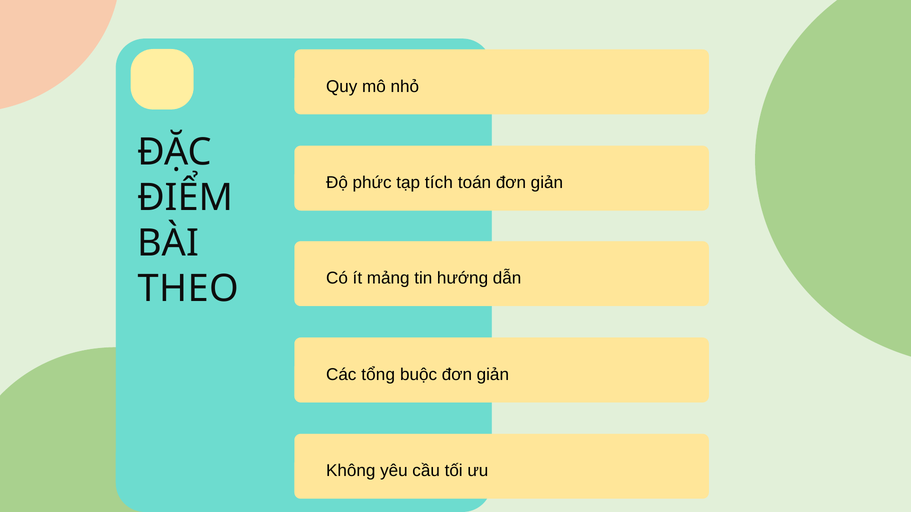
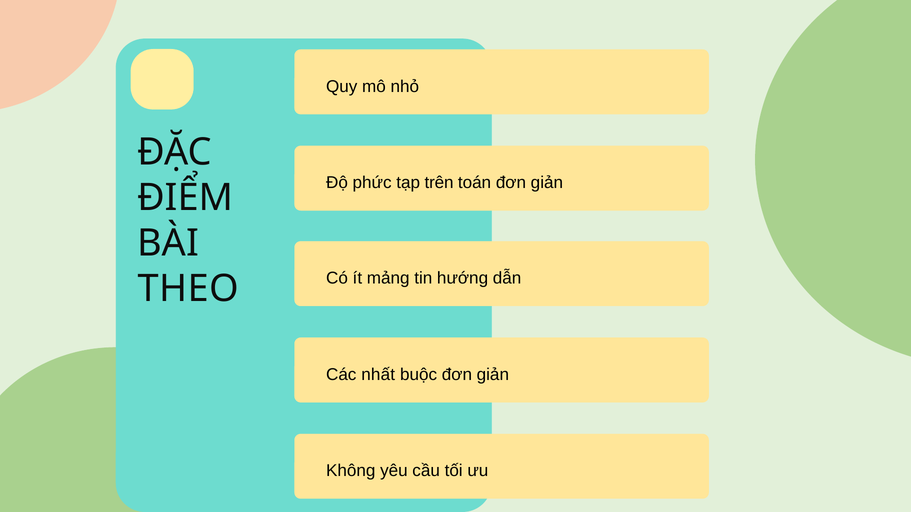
tích: tích -> trên
tổng: tổng -> nhất
